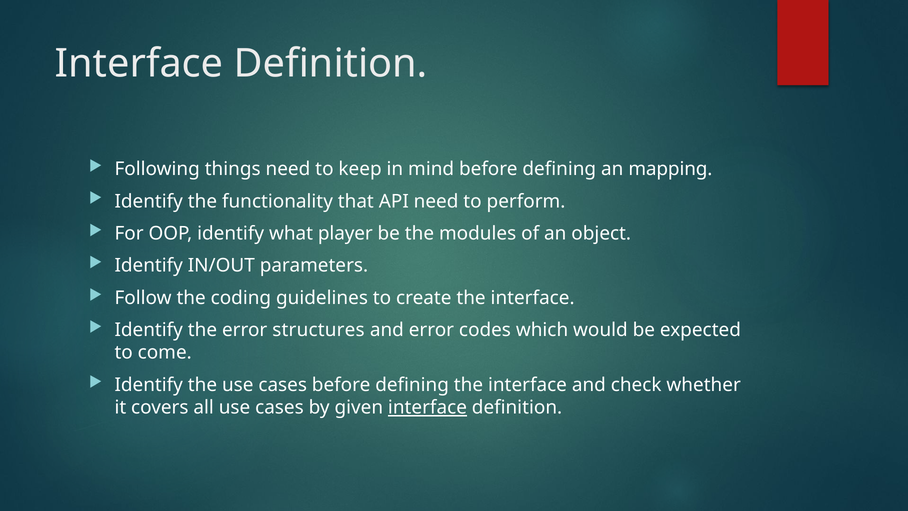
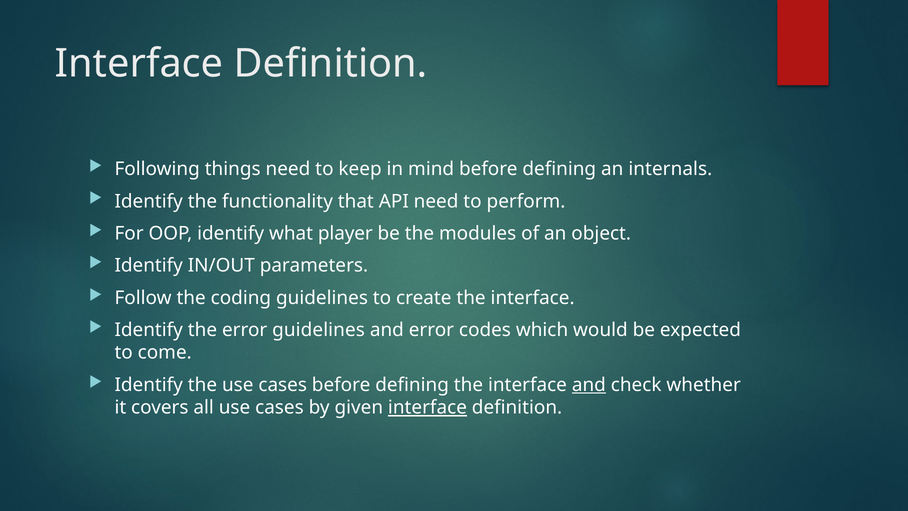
mapping: mapping -> internals
error structures: structures -> guidelines
and at (589, 385) underline: none -> present
